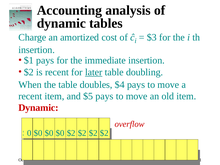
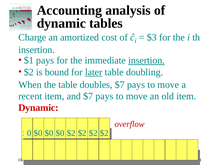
insertion at (146, 60) underline: none -> present
is recent: recent -> bound
doubles $4: $4 -> $7
and $5: $5 -> $7
